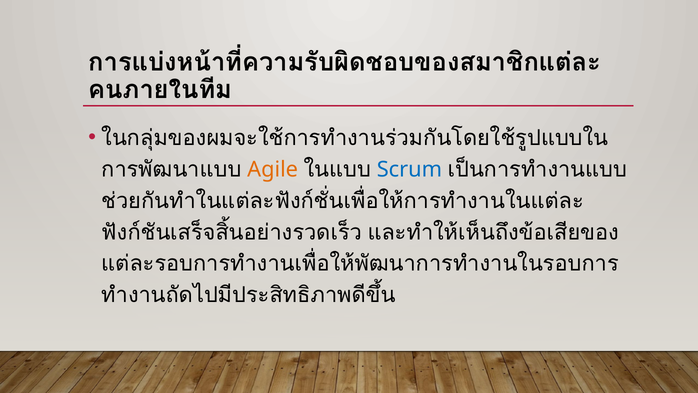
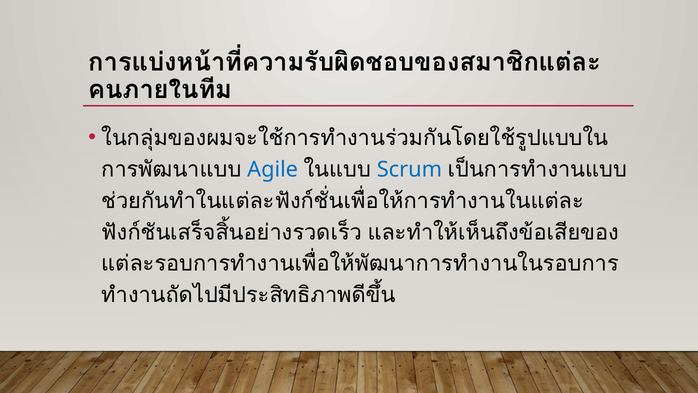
Agile colour: orange -> blue
